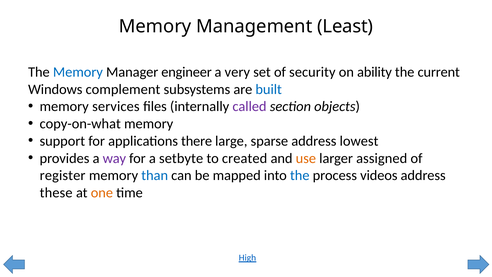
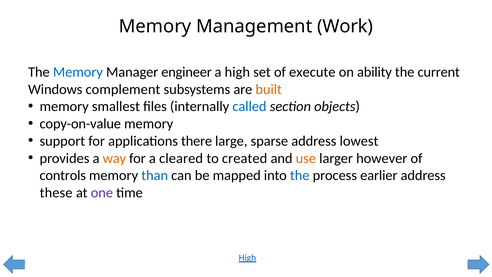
Least: Least -> Work
a very: very -> high
security: security -> execute
built colour: blue -> orange
services: services -> smallest
called colour: purple -> blue
copy-on-what: copy-on-what -> copy-on-value
way colour: purple -> orange
setbyte: setbyte -> cleared
assigned: assigned -> however
register: register -> controls
videos: videos -> earlier
one colour: orange -> purple
